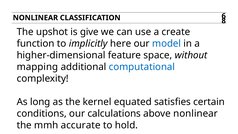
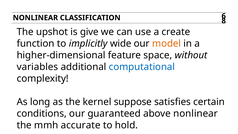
here: here -> wide
model colour: blue -> orange
mapping: mapping -> variables
equated: equated -> suppose
calculations: calculations -> guaranteed
